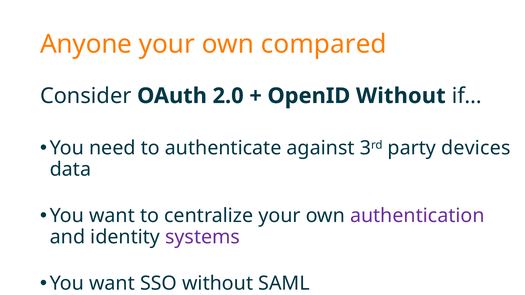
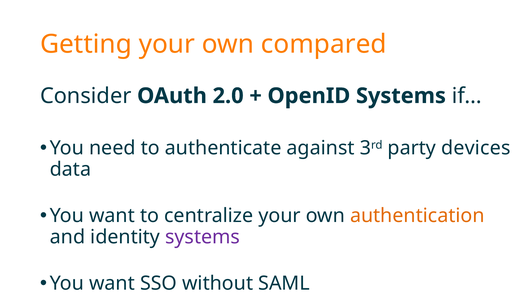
Anyone: Anyone -> Getting
OpenID Without: Without -> Systems
authentication colour: purple -> orange
